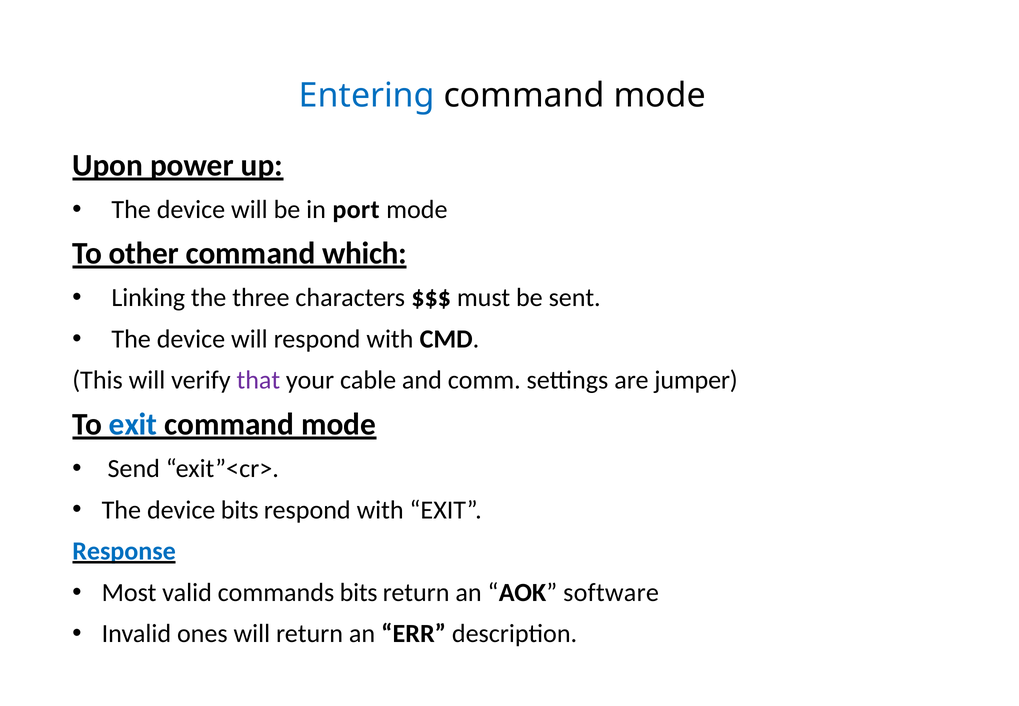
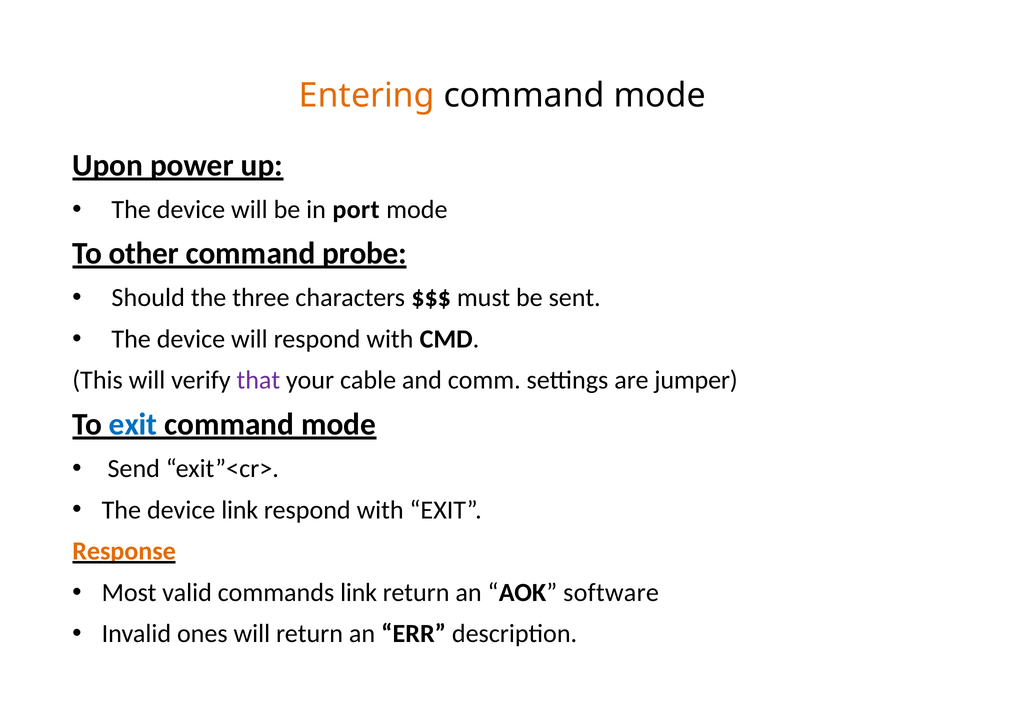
Entering colour: blue -> orange
which: which -> probe
Linking: Linking -> Should
device bits: bits -> link
Response colour: blue -> orange
commands bits: bits -> link
